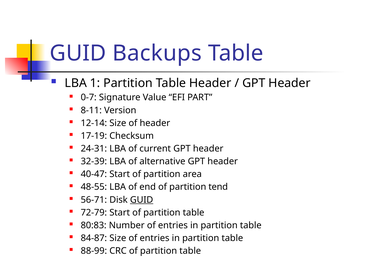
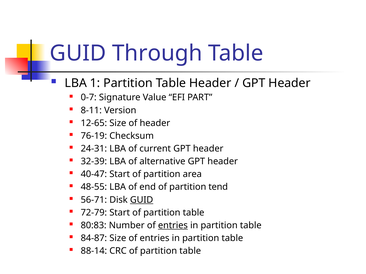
Backups: Backups -> Through
12-14: 12-14 -> 12-65
17-19: 17-19 -> 76-19
entries at (173, 226) underline: none -> present
88-99: 88-99 -> 88-14
